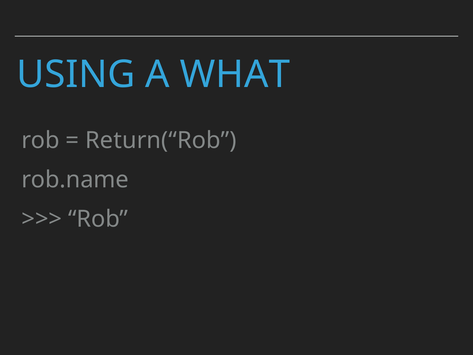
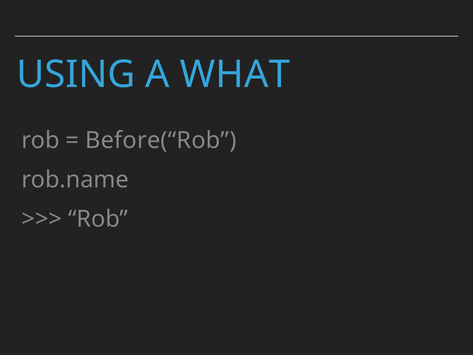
Return(“Rob: Return(“Rob -> Before(“Rob
